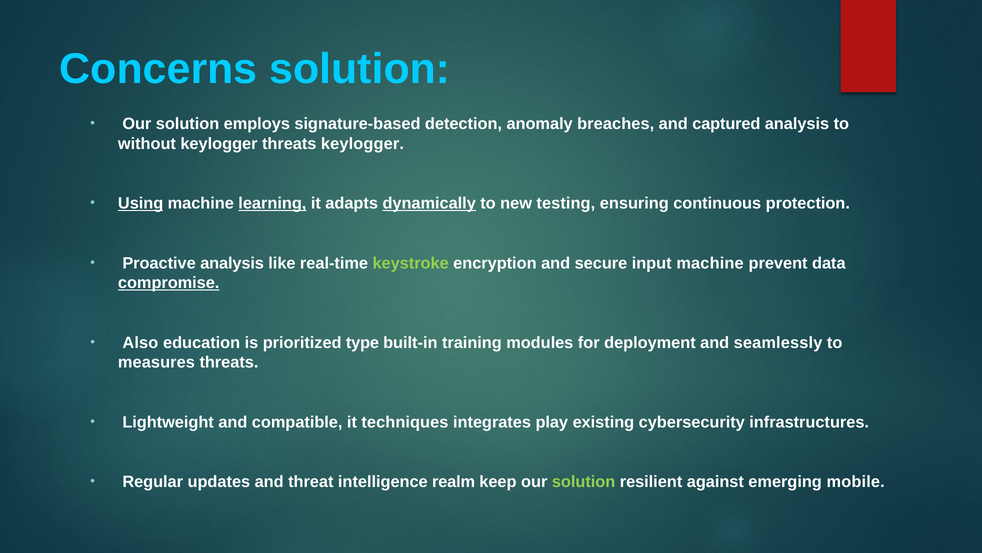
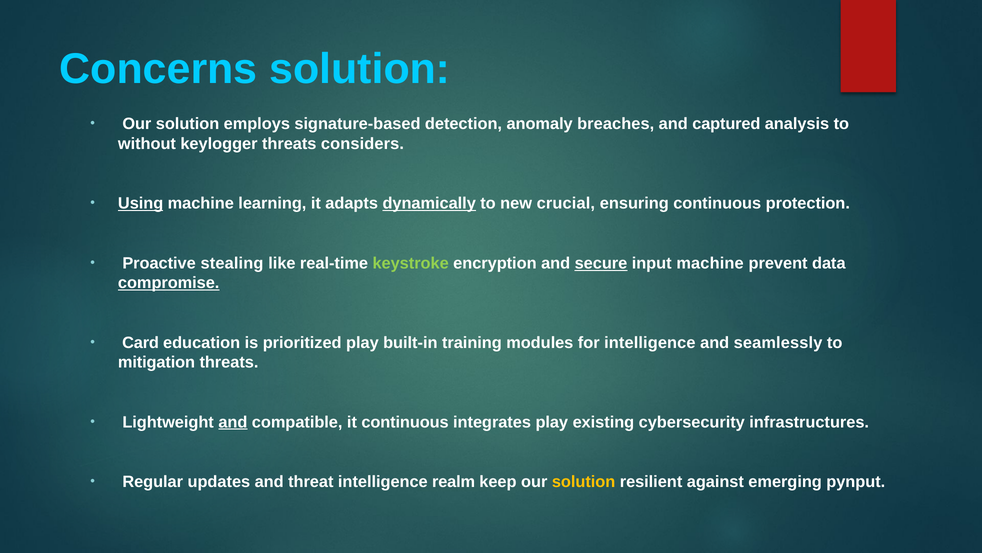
threats keylogger: keylogger -> considers
learning underline: present -> none
testing: testing -> crucial
Proactive analysis: analysis -> stealing
secure underline: none -> present
Also: Also -> Card
prioritized type: type -> play
for deployment: deployment -> intelligence
measures: measures -> mitigation
and at (233, 422) underline: none -> present
it techniques: techniques -> continuous
solution at (584, 481) colour: light green -> yellow
mobile: mobile -> pynput
